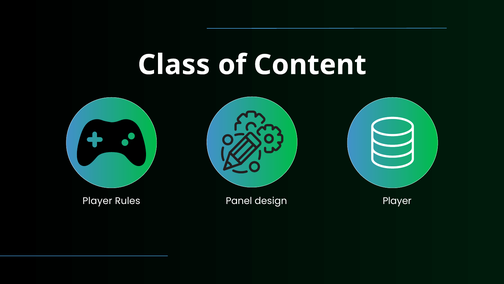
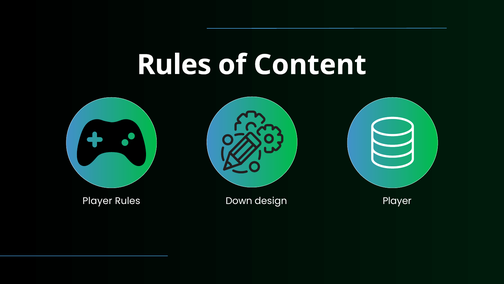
Class at (174, 65): Class -> Rules
Panel: Panel -> Down
